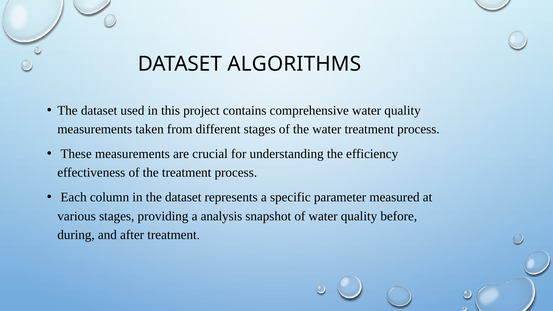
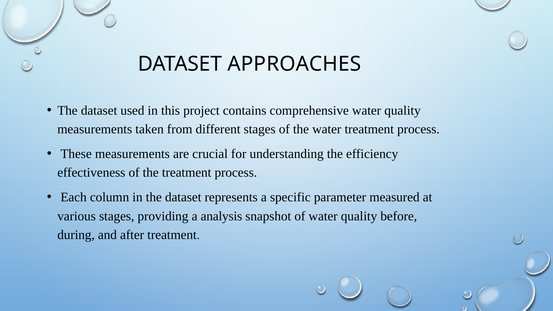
ALGORITHMS: ALGORITHMS -> APPROACHES
